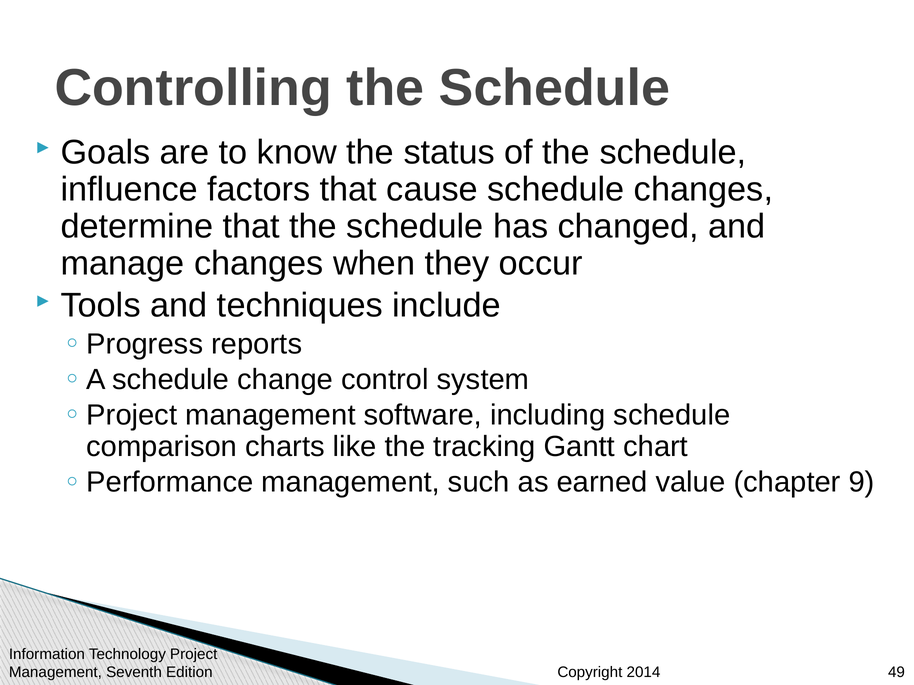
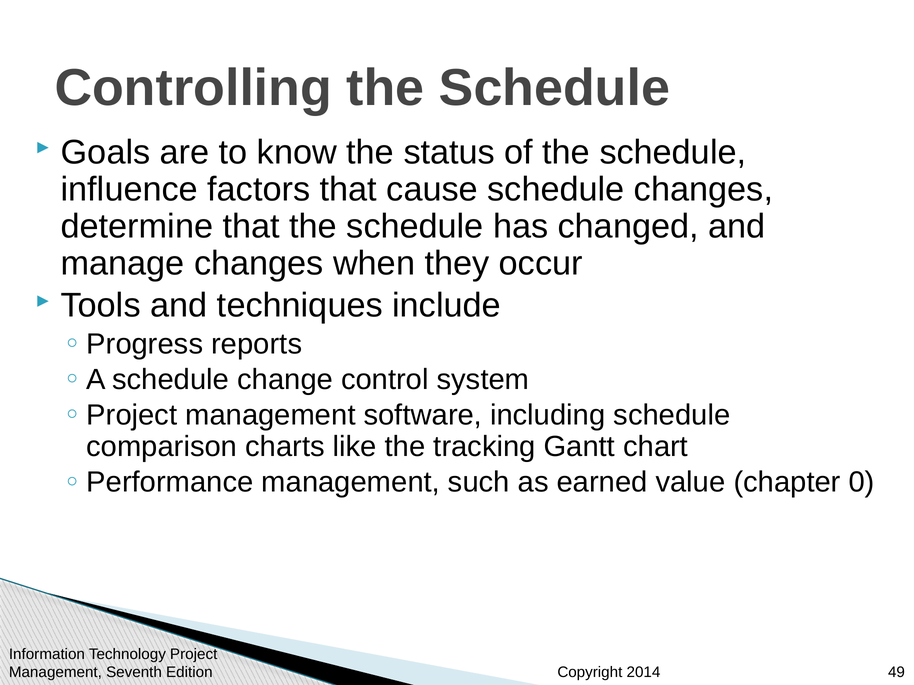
9: 9 -> 0
